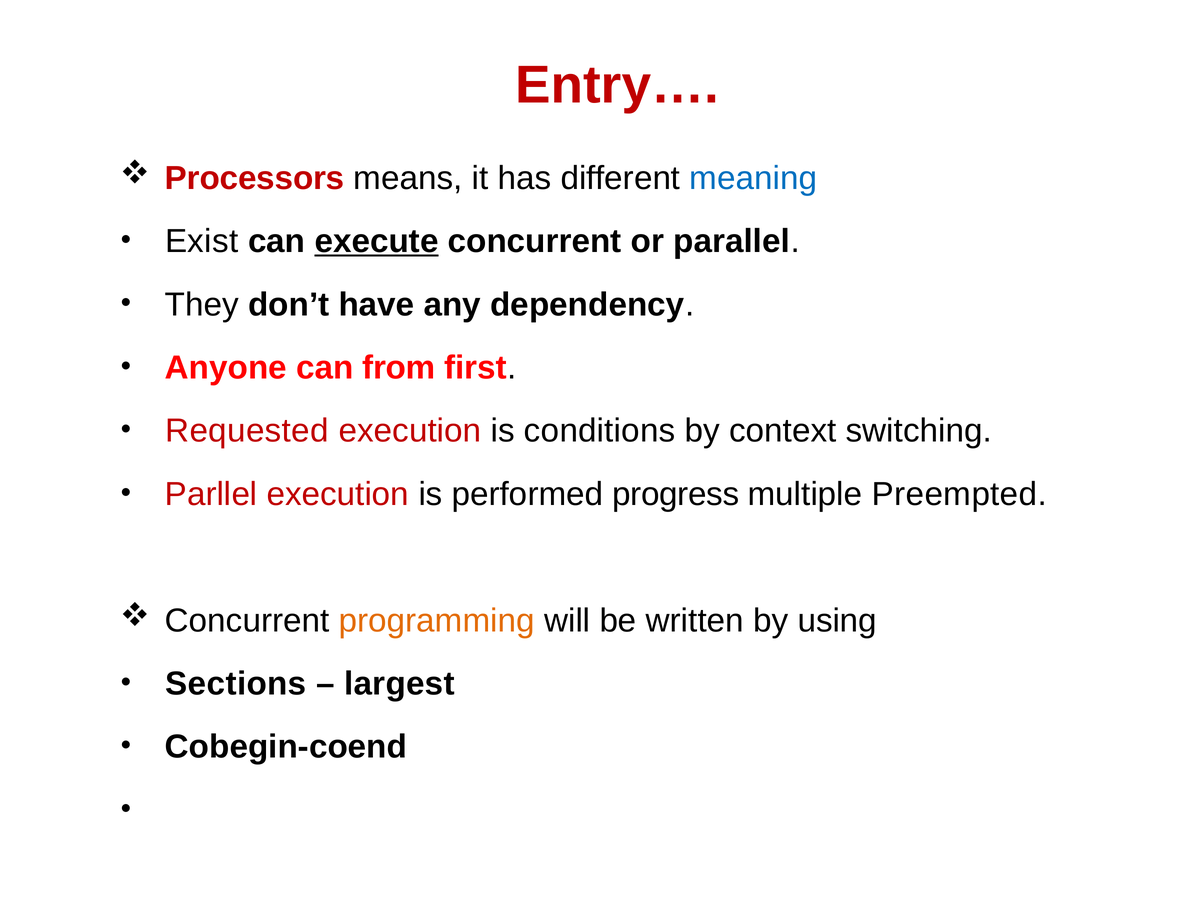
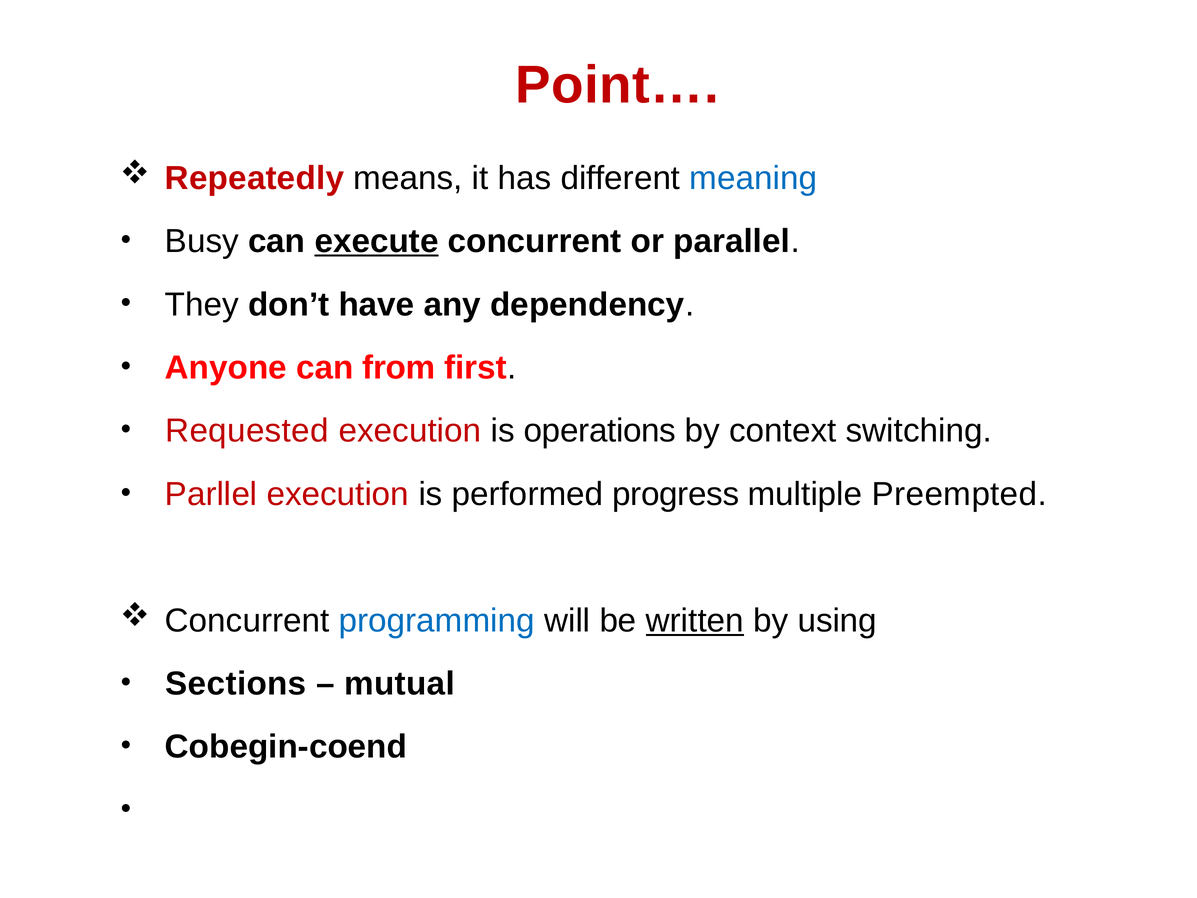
Entry…: Entry… -> Point…
Processors: Processors -> Repeatedly
Exist: Exist -> Busy
conditions: conditions -> operations
programming colour: orange -> blue
written underline: none -> present
largest: largest -> mutual
